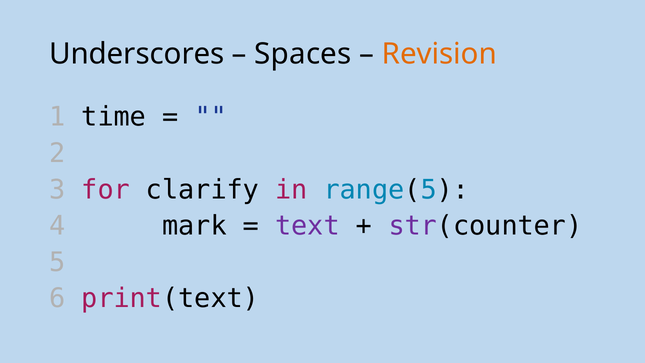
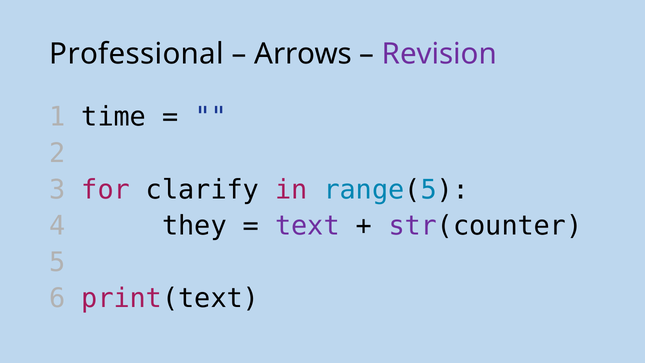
Underscores: Underscores -> Professional
Spaces: Spaces -> Arrows
Revision colour: orange -> purple
mark: mark -> they
